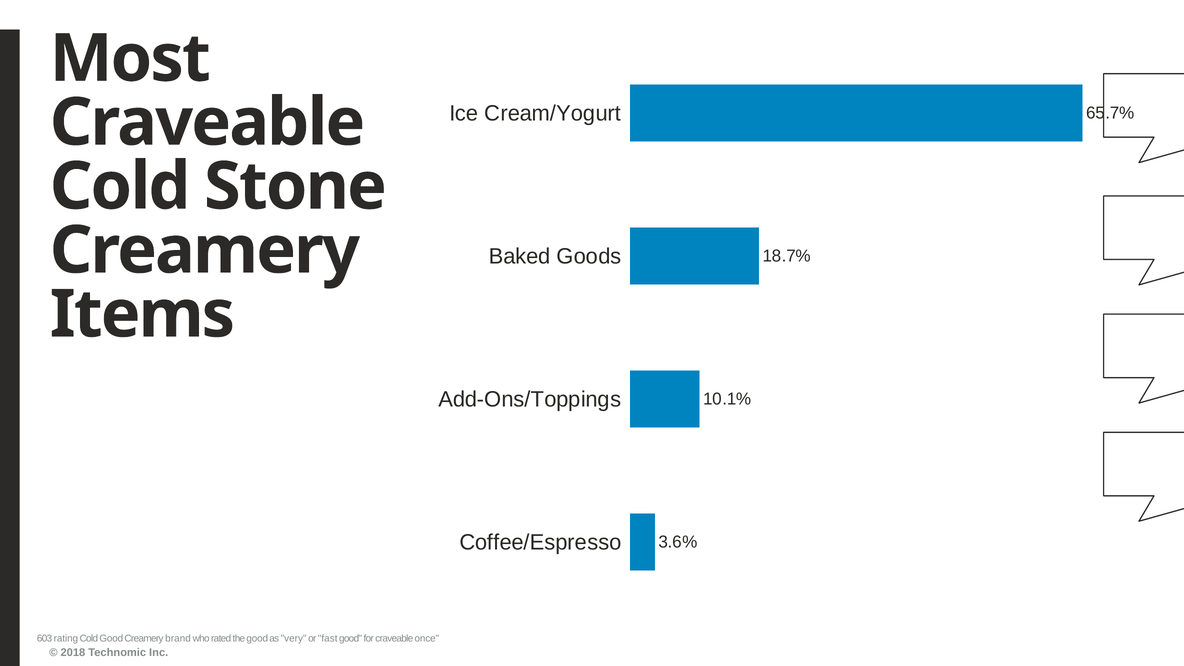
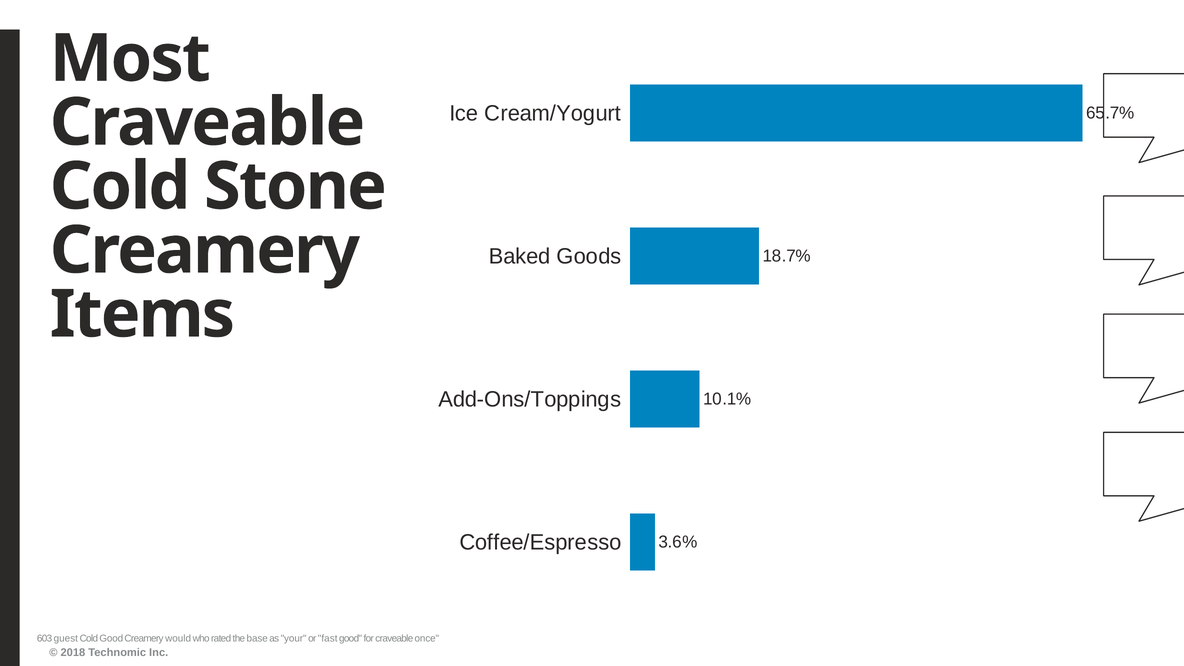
rating: rating -> guest
brand: brand -> would
the good: good -> base
very: very -> your
